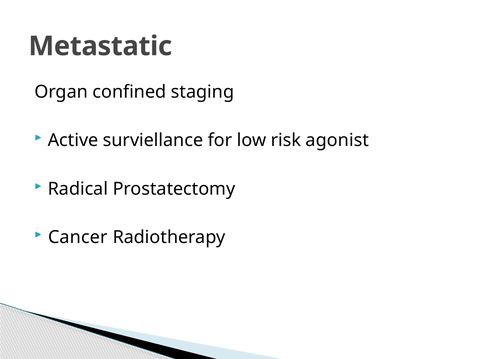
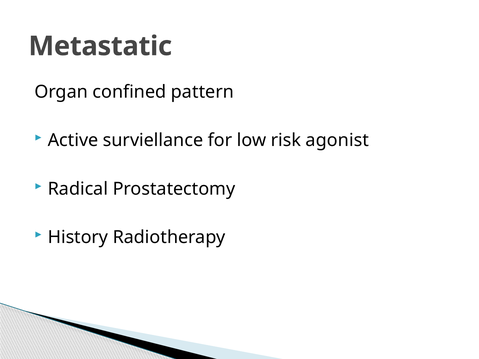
staging: staging -> pattern
Cancer: Cancer -> History
